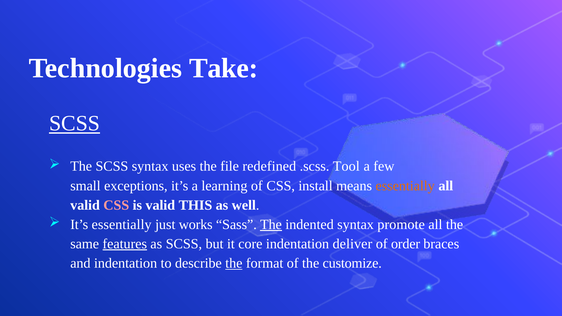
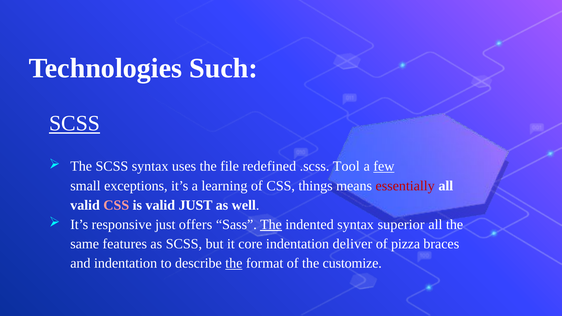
Take: Take -> Such
few underline: none -> present
install: install -> things
essentially at (405, 186) colour: orange -> red
valid THIS: THIS -> JUST
It’s essentially: essentially -> responsive
works: works -> offers
promote: promote -> superior
features underline: present -> none
order: order -> pizza
